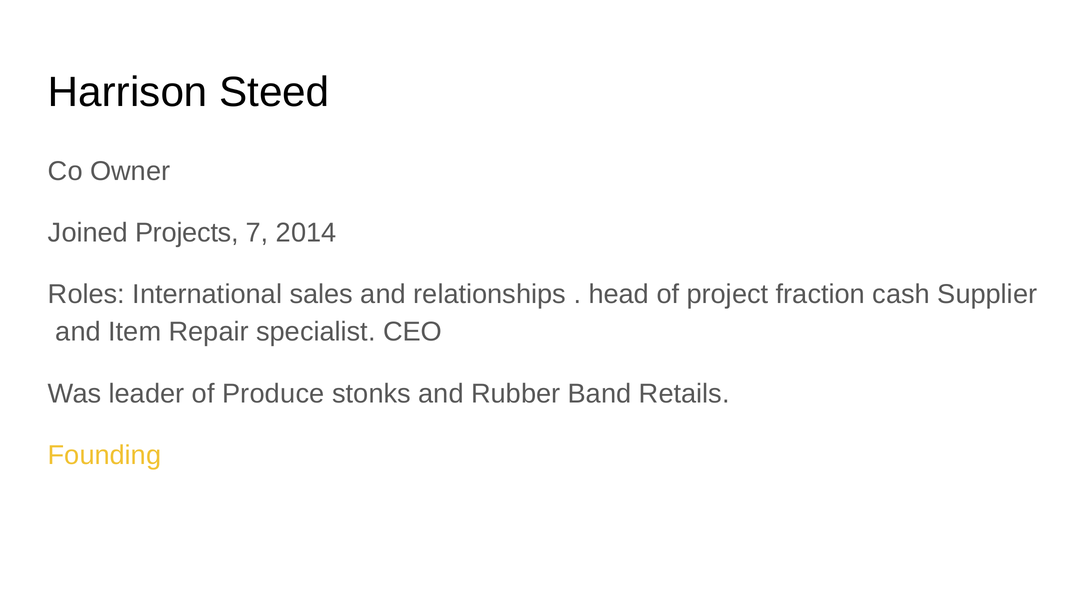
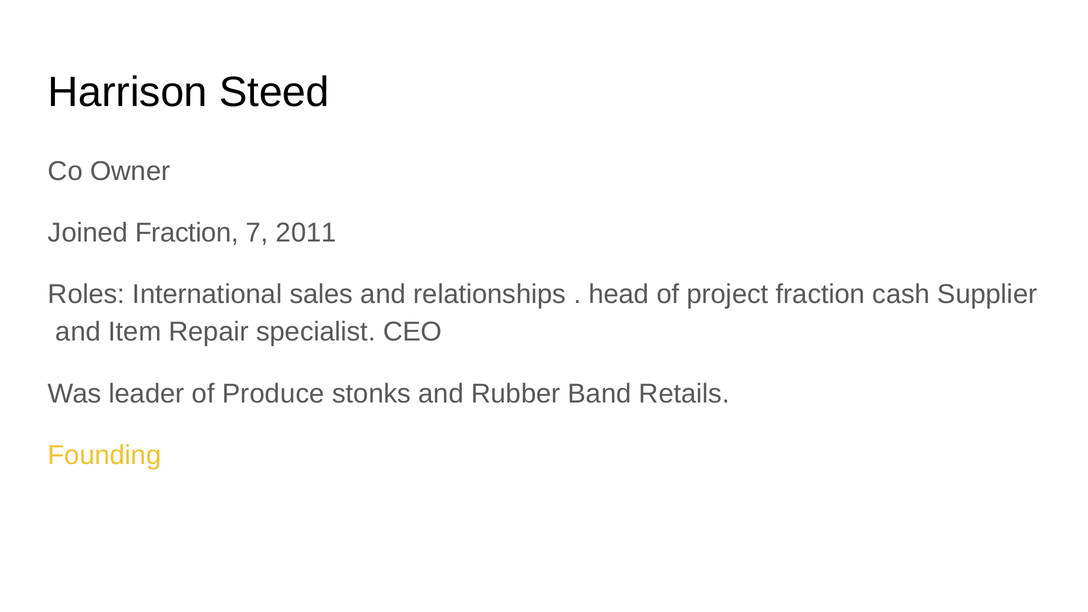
Joined Projects: Projects -> Fraction
2014: 2014 -> 2011
